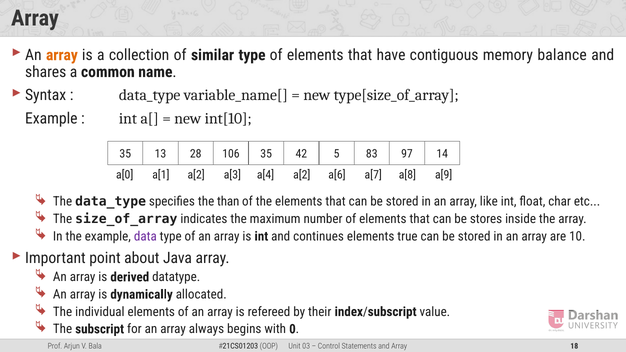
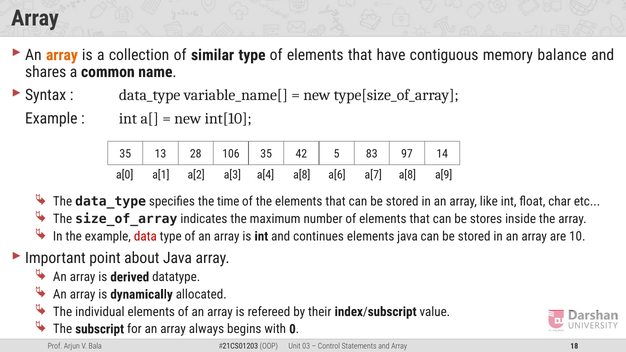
a[2 at (302, 175): a[2 -> a[8
than: than -> time
data colour: purple -> red
elements true: true -> java
